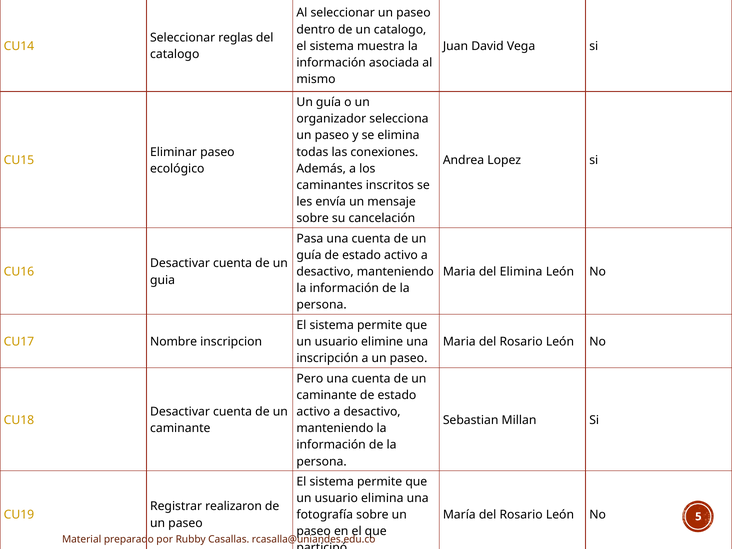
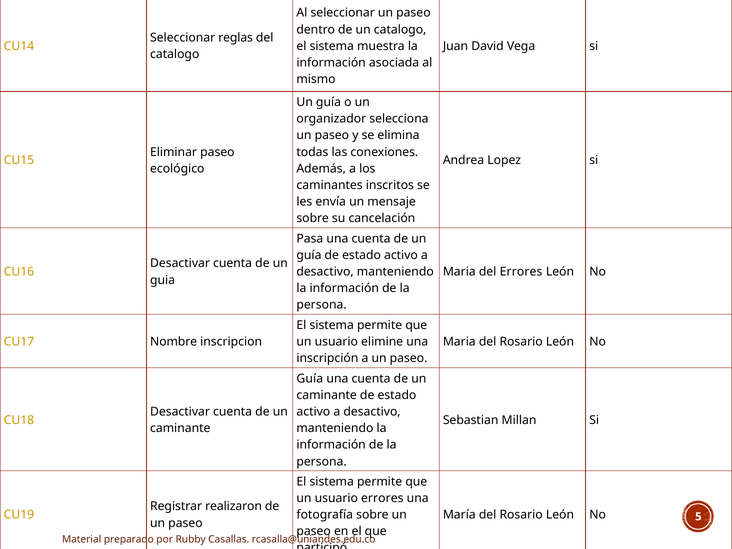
del Elimina: Elimina -> Errores
Pero at (310, 379): Pero -> Guía
usuario elimina: elimina -> errores
